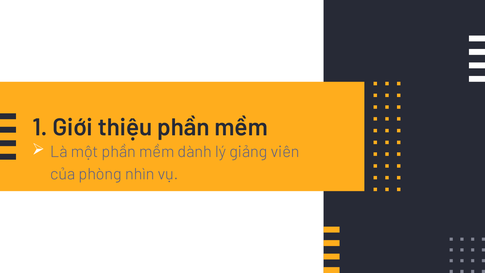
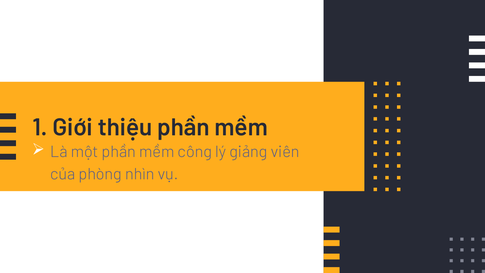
dành: dành -> công
